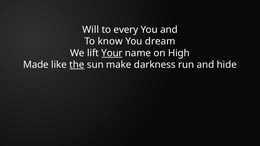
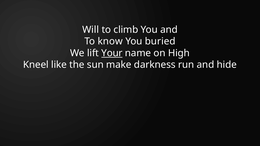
every: every -> climb
dream: dream -> buried
Made: Made -> Kneel
the underline: present -> none
